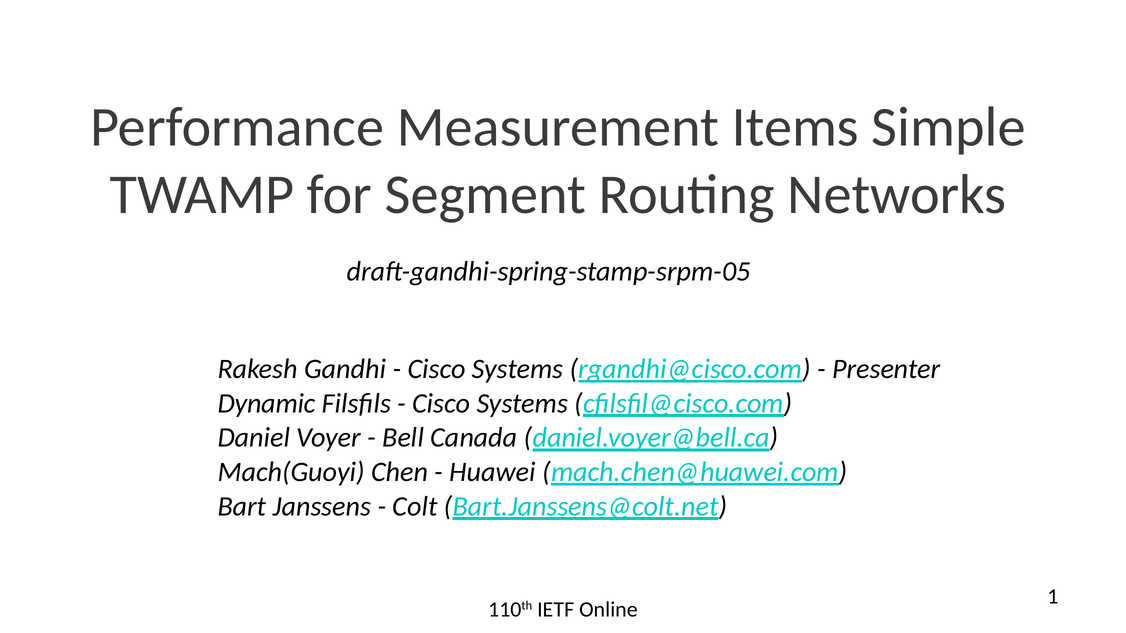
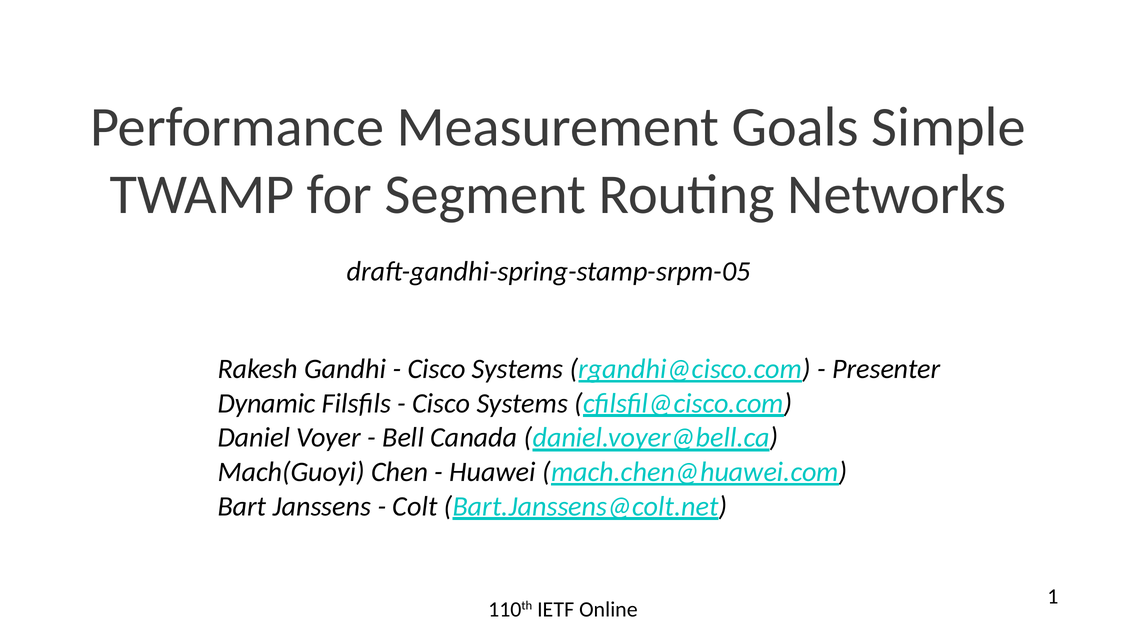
Items: Items -> Goals
